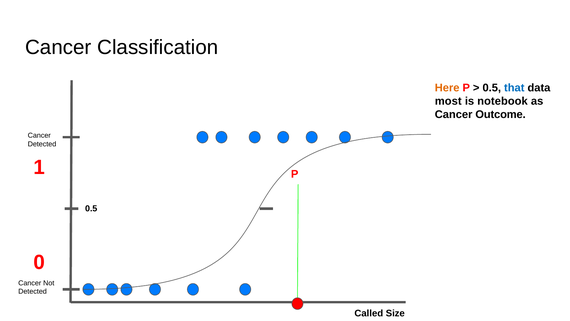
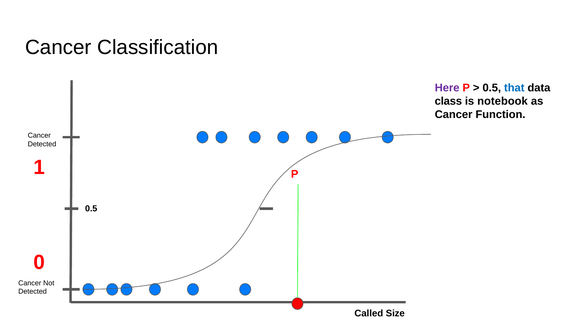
Here colour: orange -> purple
most: most -> class
Outcome: Outcome -> Function
